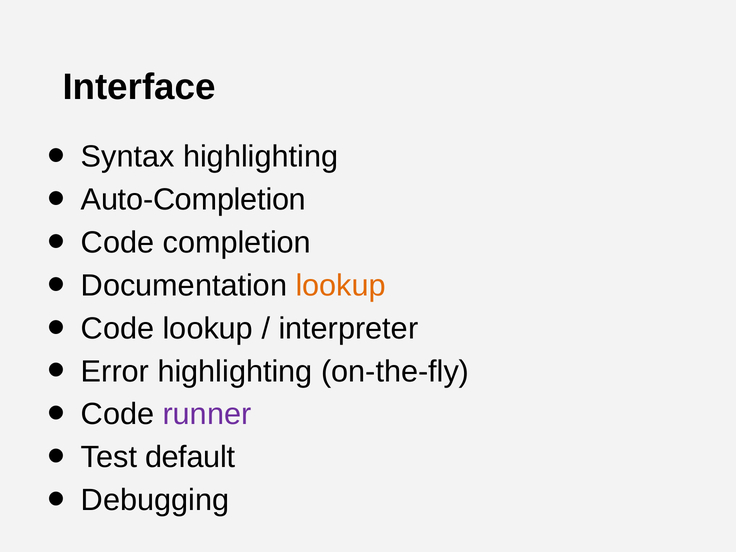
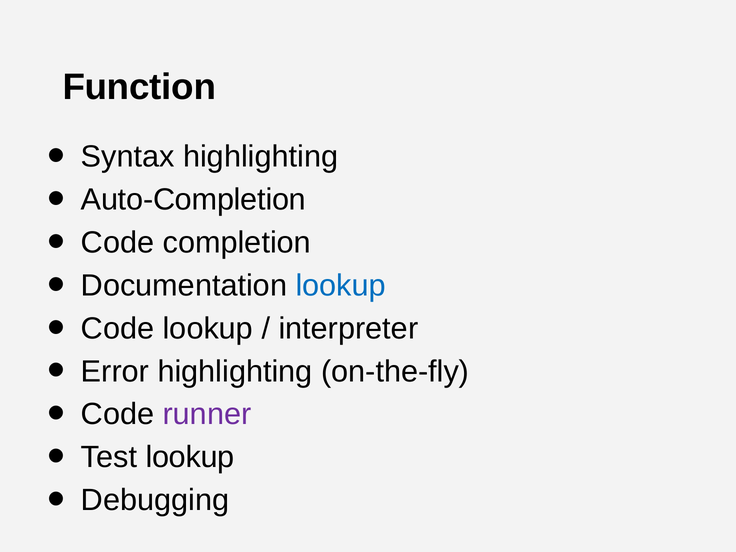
Interface: Interface -> Function
lookup at (341, 286) colour: orange -> blue
Test default: default -> lookup
